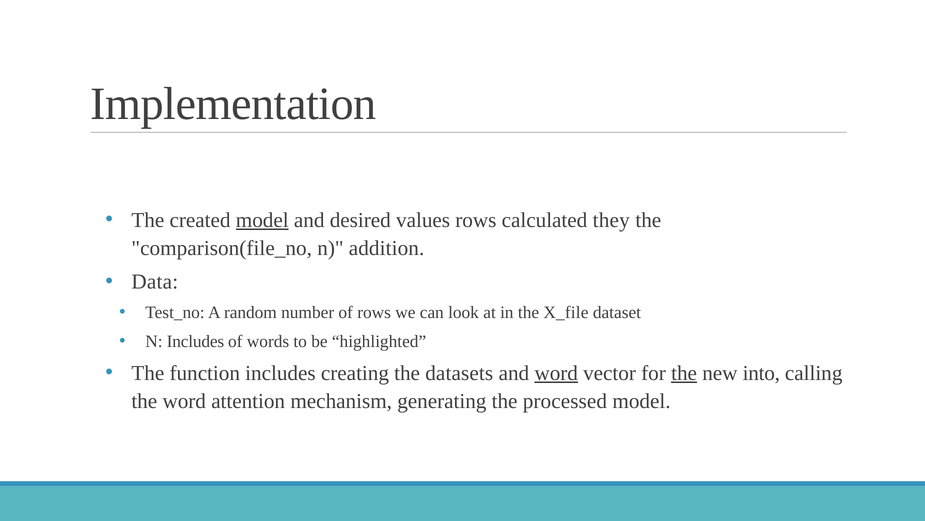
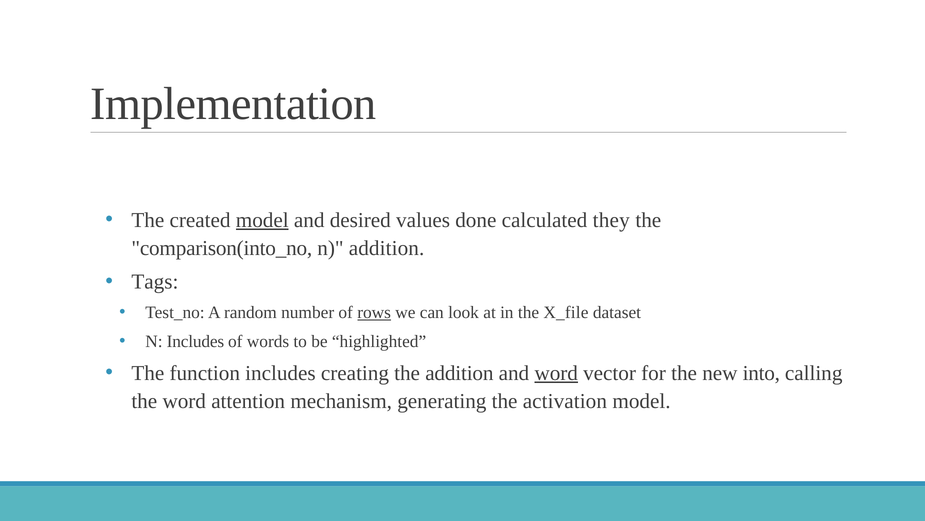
values rows: rows -> done
comparison(file_no: comparison(file_no -> comparison(into_no
Data: Data -> Tags
rows at (374, 312) underline: none -> present
the datasets: datasets -> addition
the at (684, 373) underline: present -> none
processed: processed -> activation
